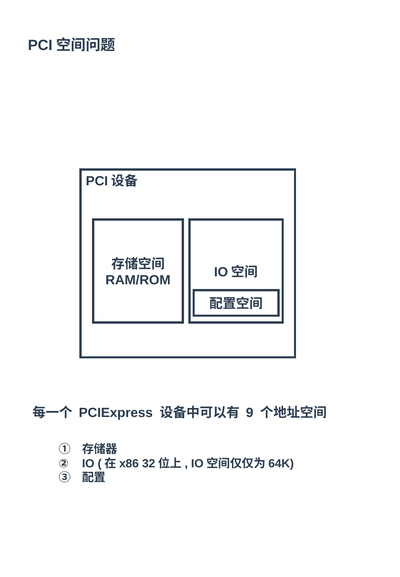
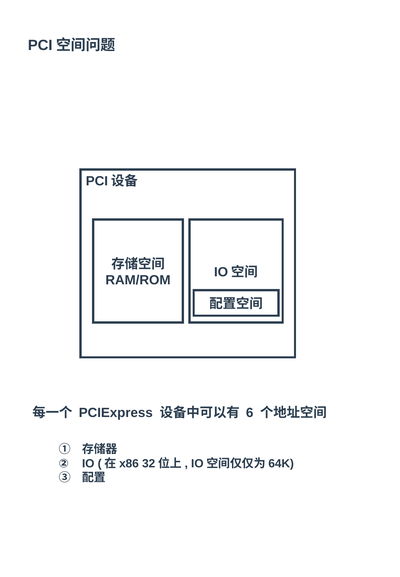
9: 9 -> 6
